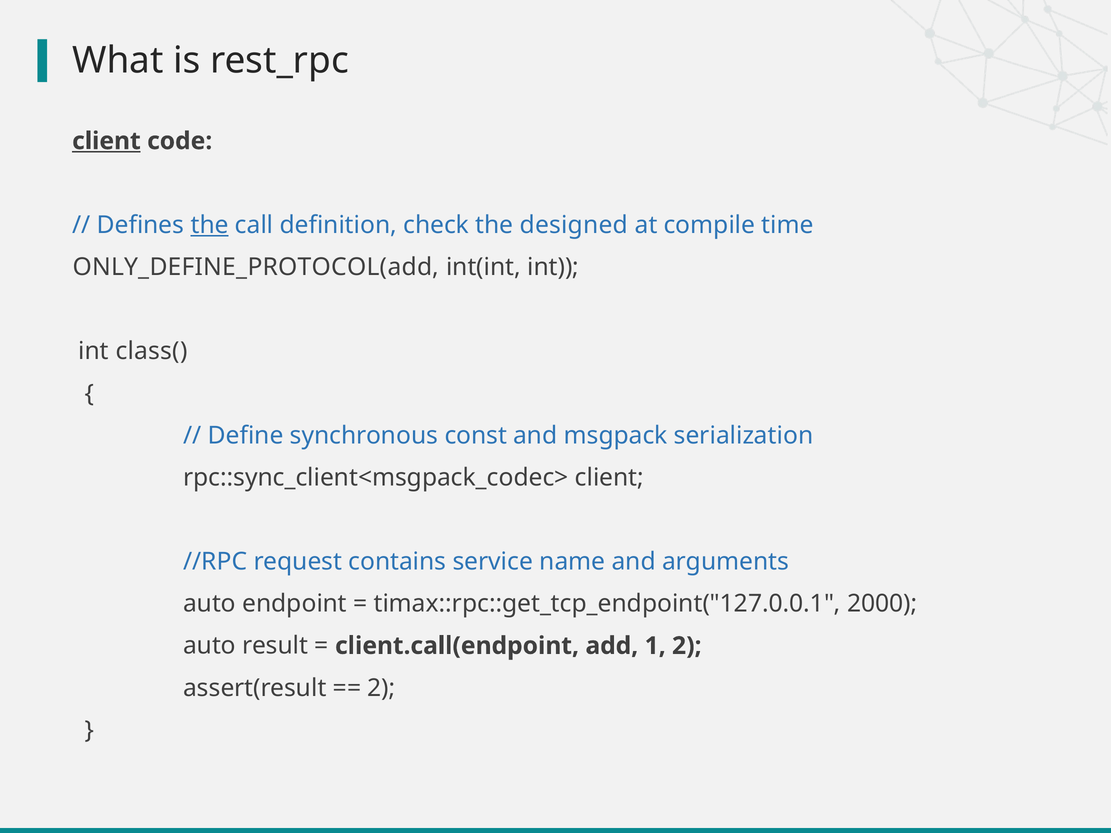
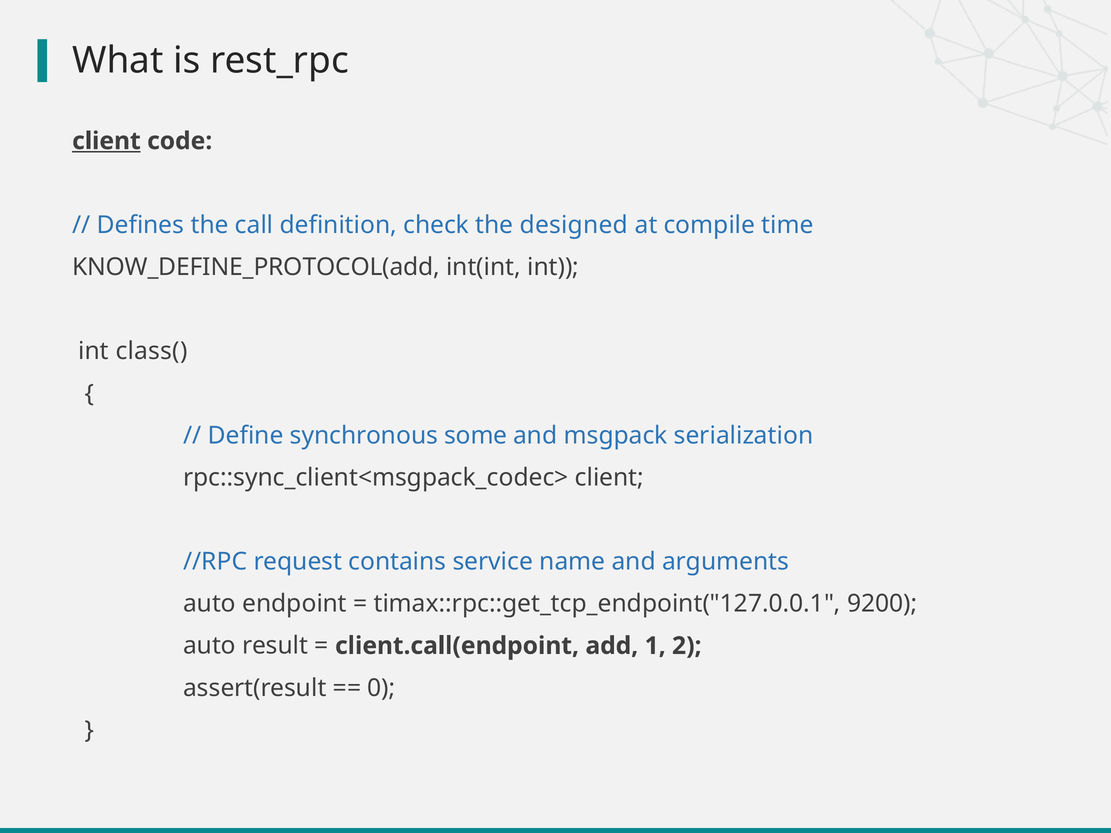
the at (210, 225) underline: present -> none
ONLY_DEFINE_PROTOCOL(add: ONLY_DEFINE_PROTOCOL(add -> KNOW_DEFINE_PROTOCOL(add
const: const -> some
2000: 2000 -> 9200
2 at (381, 688): 2 -> 0
